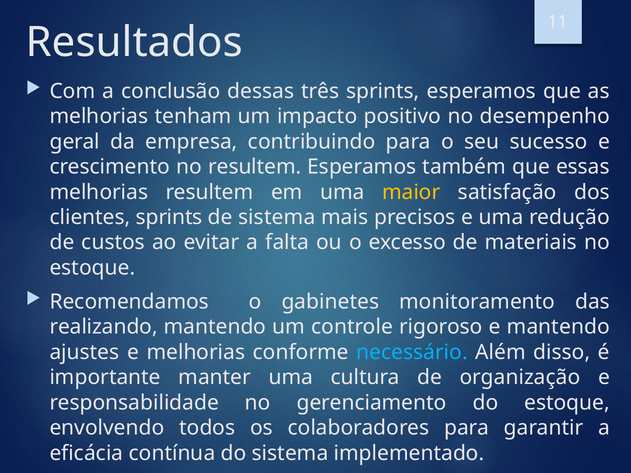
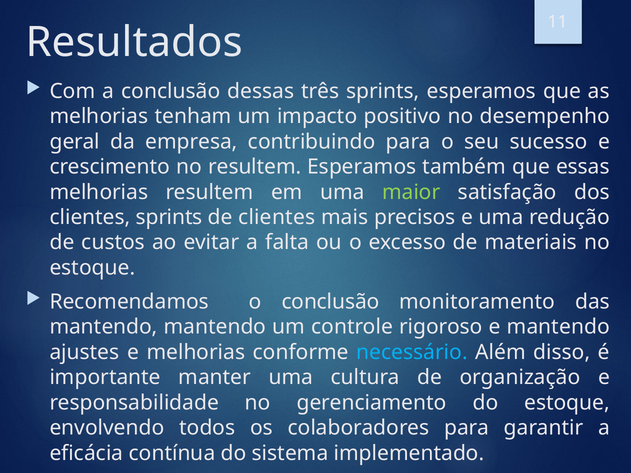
maior colour: yellow -> light green
de sistema: sistema -> clientes
o gabinetes: gabinetes -> conclusão
realizando at (104, 327): realizando -> mantendo
